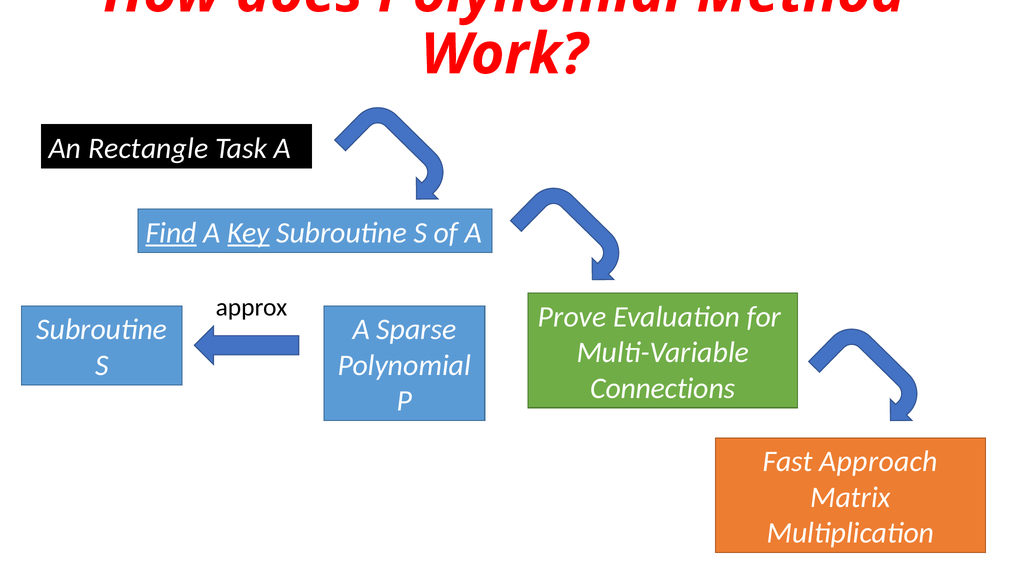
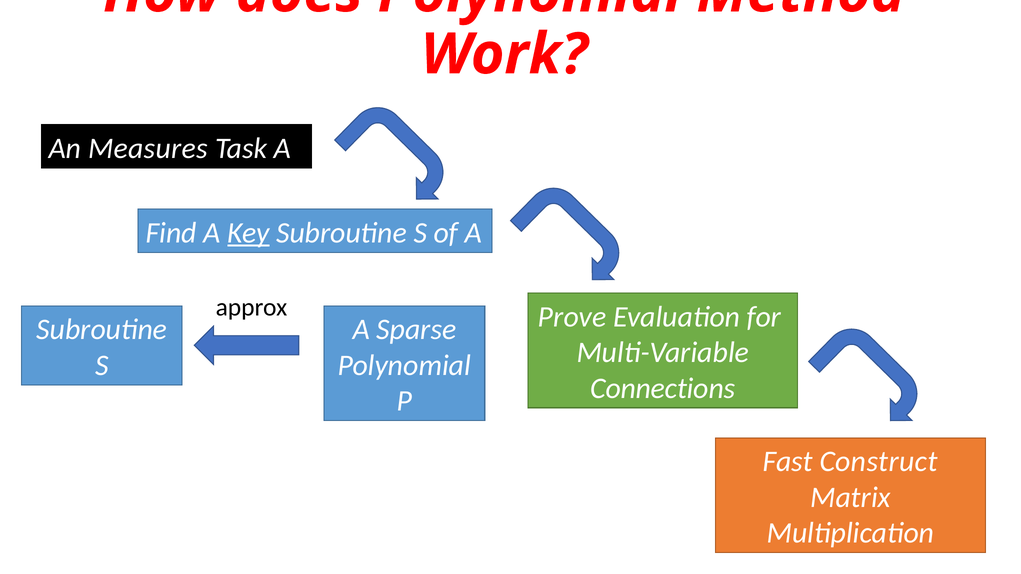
Rectangle: Rectangle -> Measures
Find underline: present -> none
Approach: Approach -> Construct
